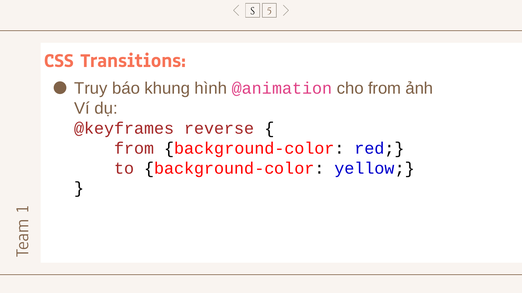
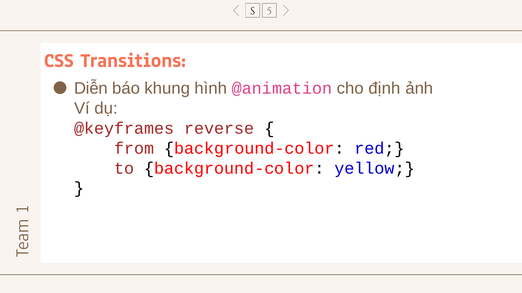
Truy: Truy -> Diễn
cho from: from -> định
